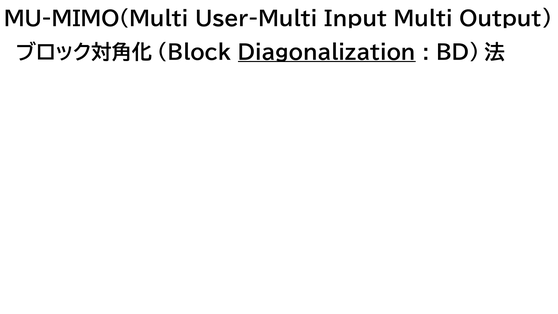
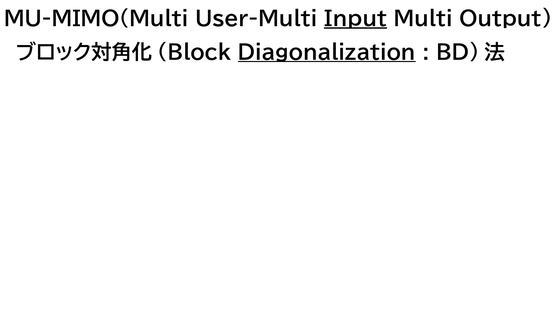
Input underline: none -> present
